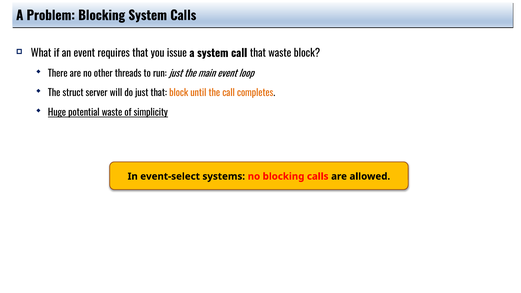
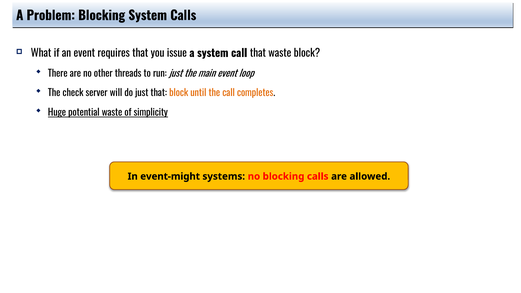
struct: struct -> check
event-select: event-select -> event-might
